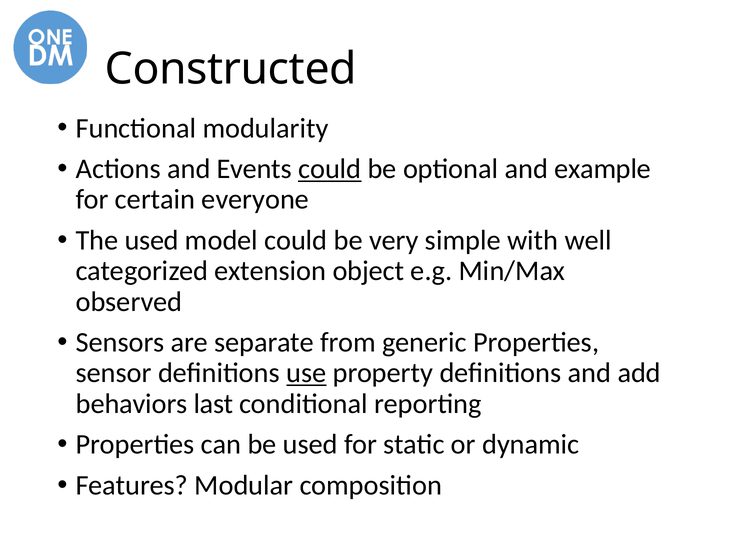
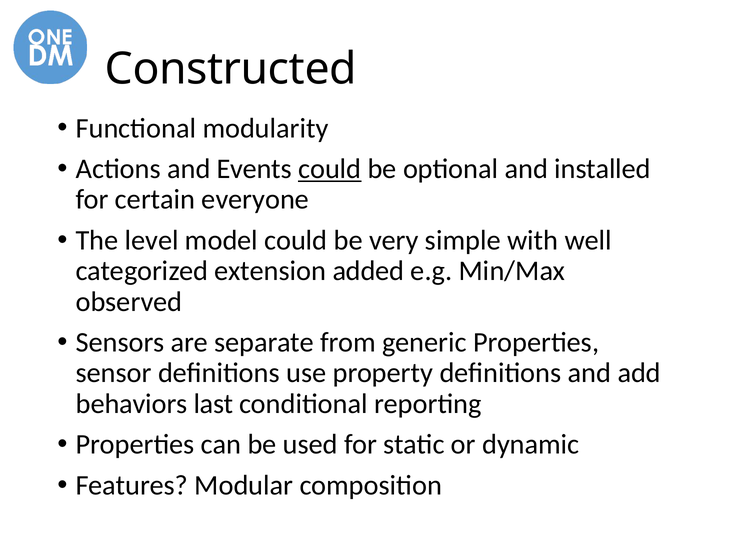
example: example -> installed
The used: used -> level
object: object -> added
use underline: present -> none
